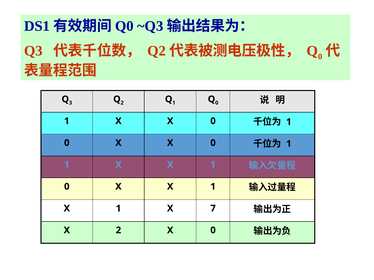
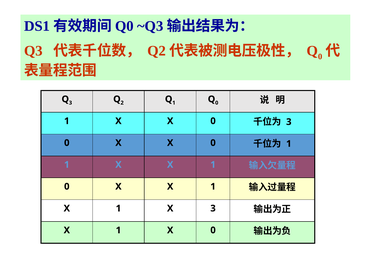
1 at (289, 122): 1 -> 3
X 7: 7 -> 3
2 at (118, 231): 2 -> 1
